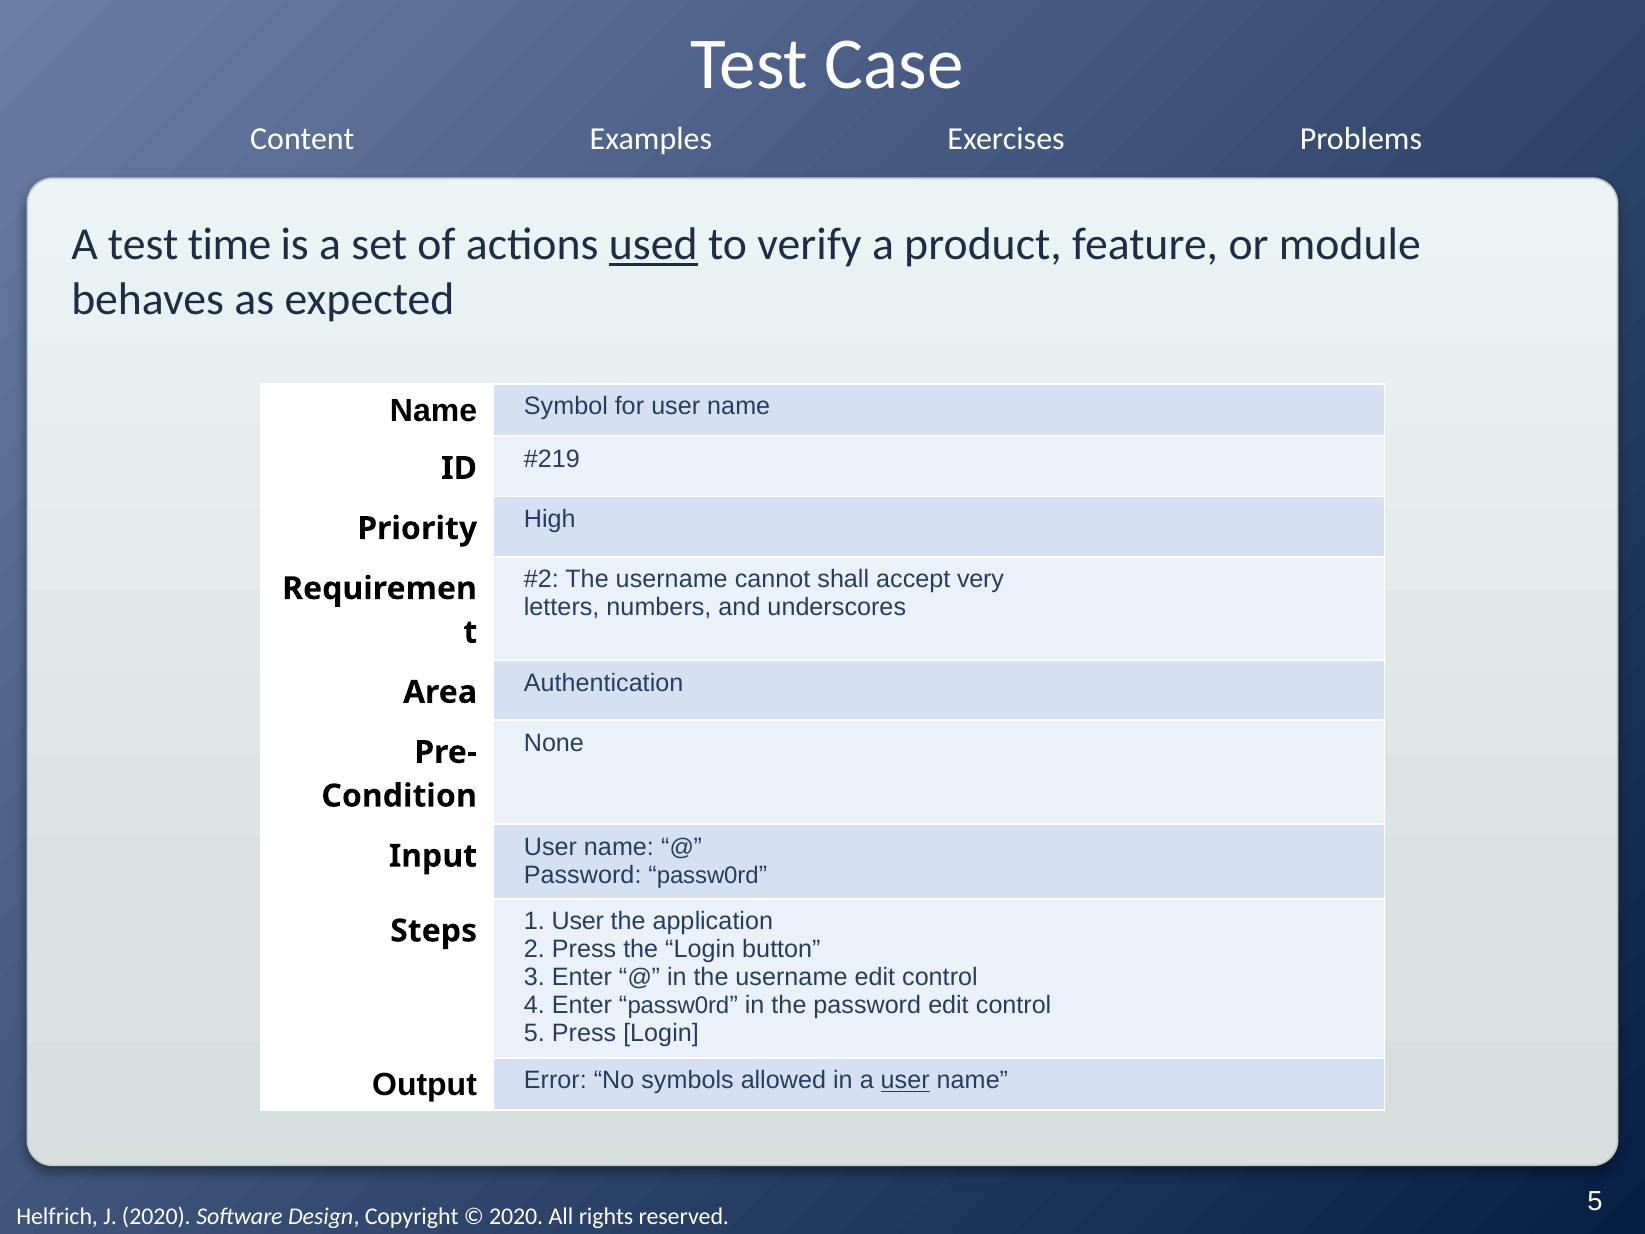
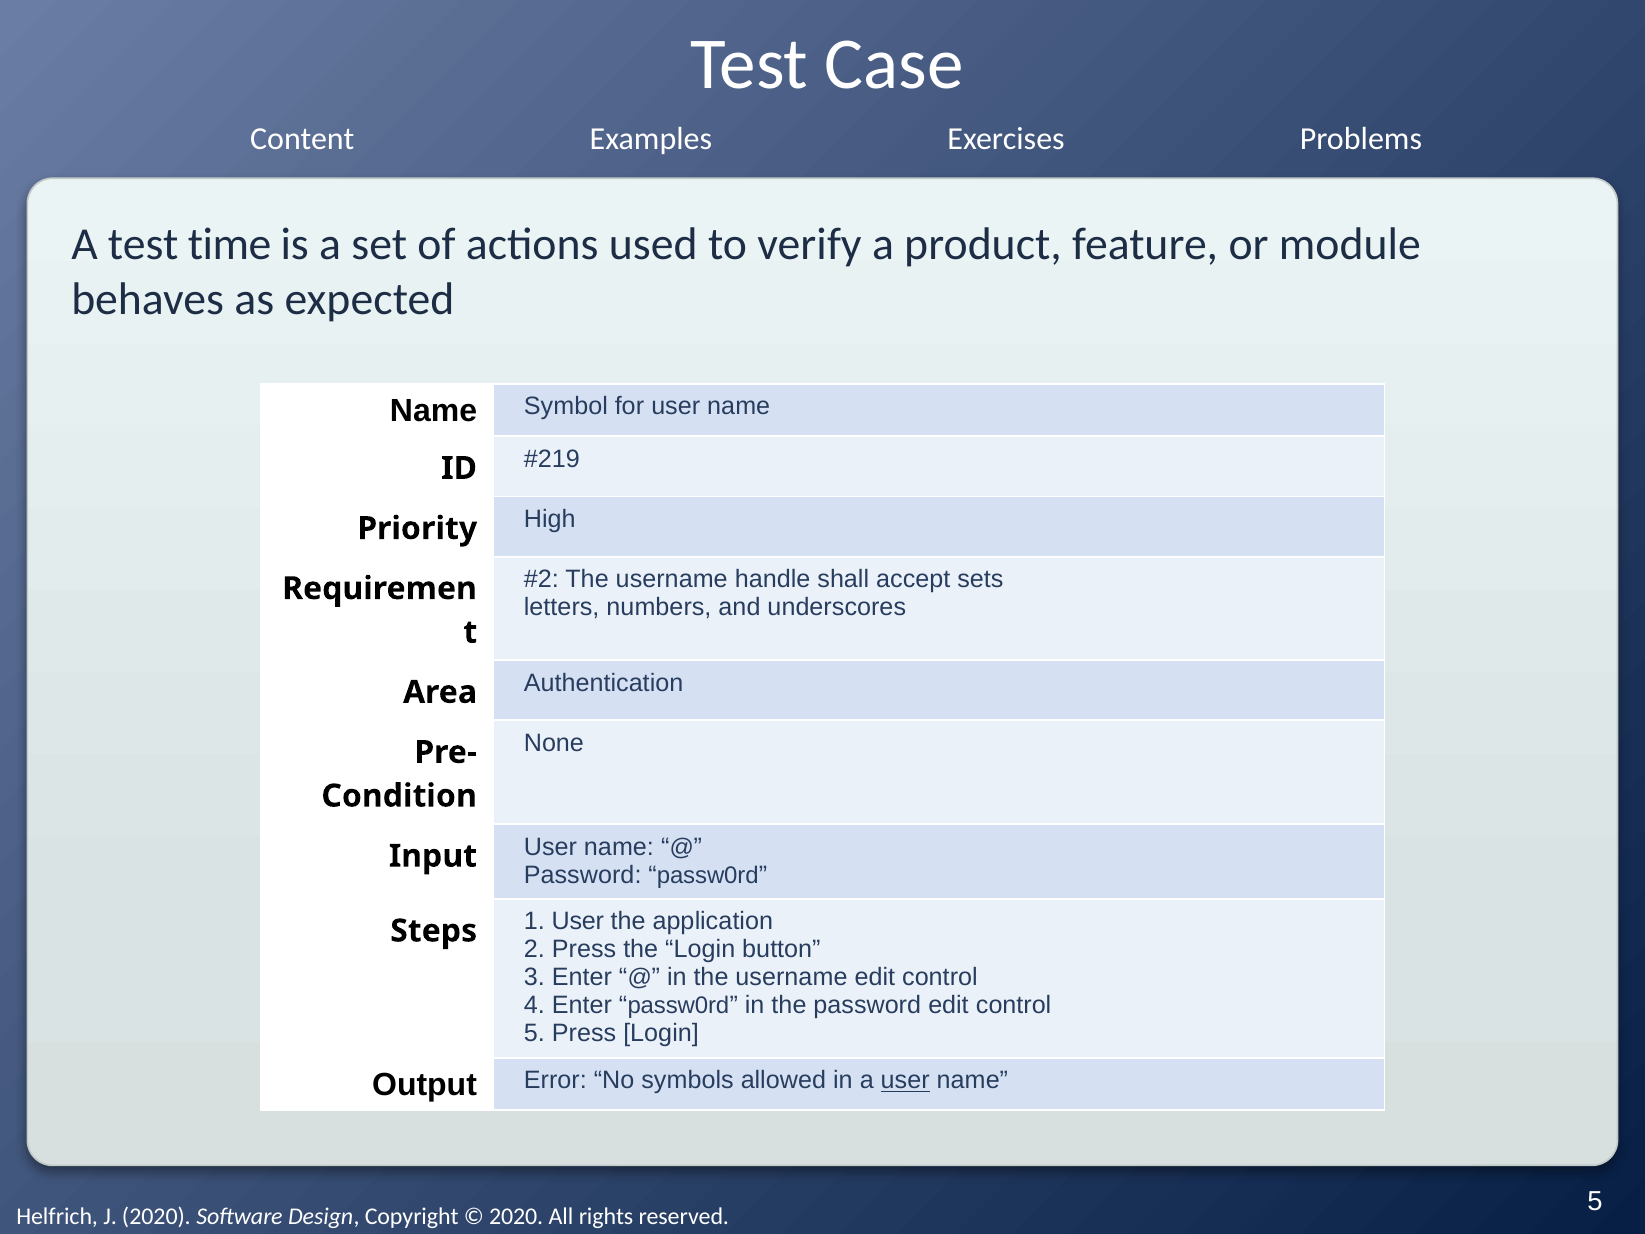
used underline: present -> none
cannot: cannot -> handle
very: very -> sets
